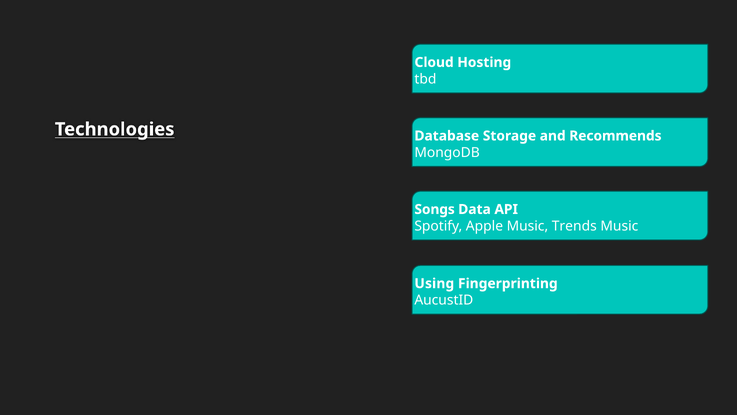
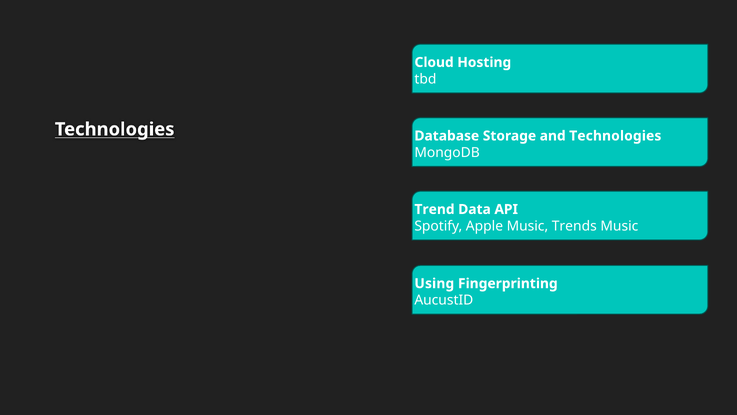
and Recommends: Recommends -> Technologies
Songs: Songs -> Trend
